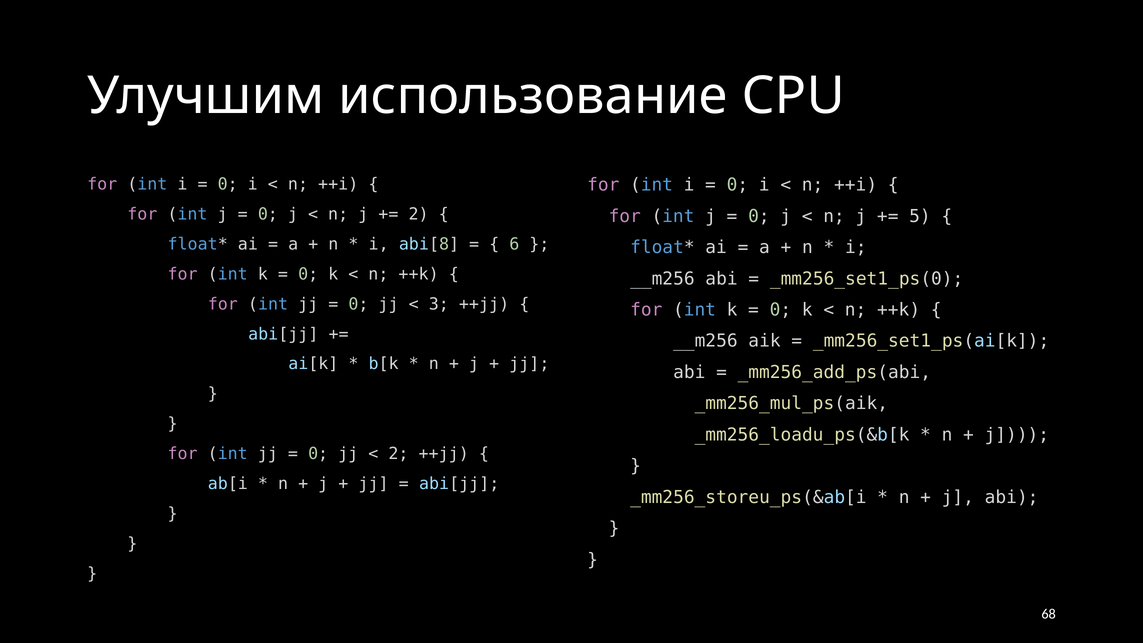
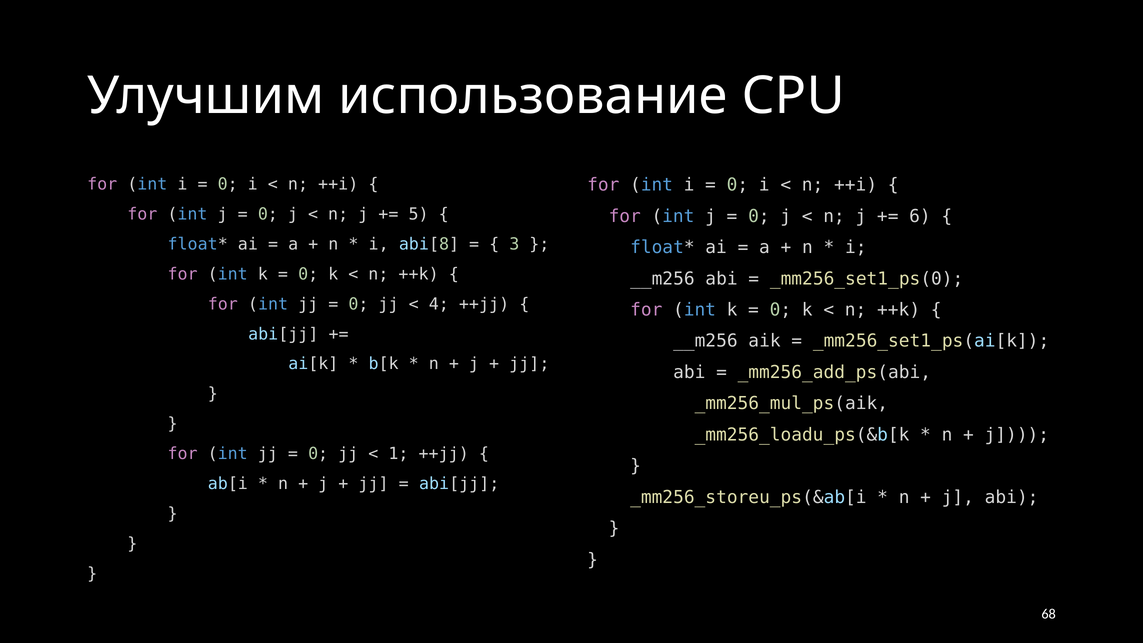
2 at (419, 214): 2 -> 5
5: 5 -> 6
6: 6 -> 3
3: 3 -> 4
2 at (399, 454): 2 -> 1
